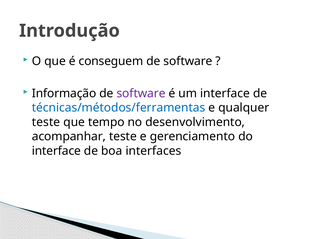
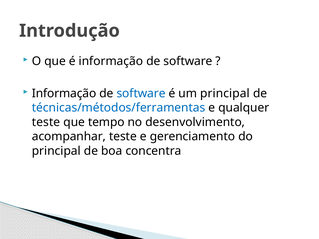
é conseguem: conseguem -> informação
software at (141, 94) colour: purple -> blue
um interface: interface -> principal
interface at (56, 151): interface -> principal
interfaces: interfaces -> concentra
